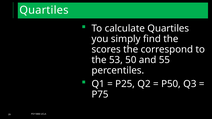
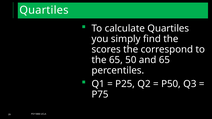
the 53: 53 -> 65
and 55: 55 -> 65
